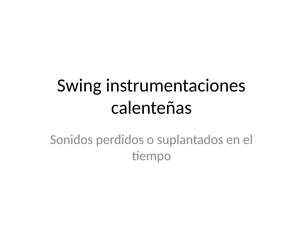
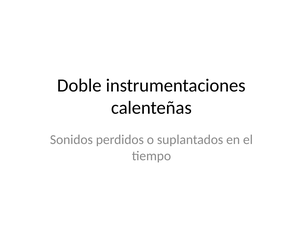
Swing: Swing -> Doble
